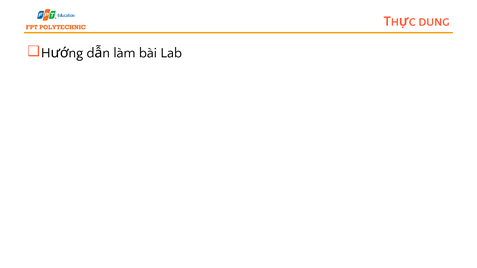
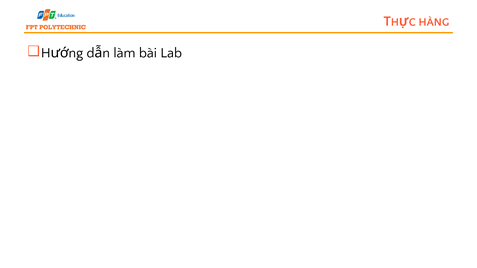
DUNG: DUNG -> HÀNG
